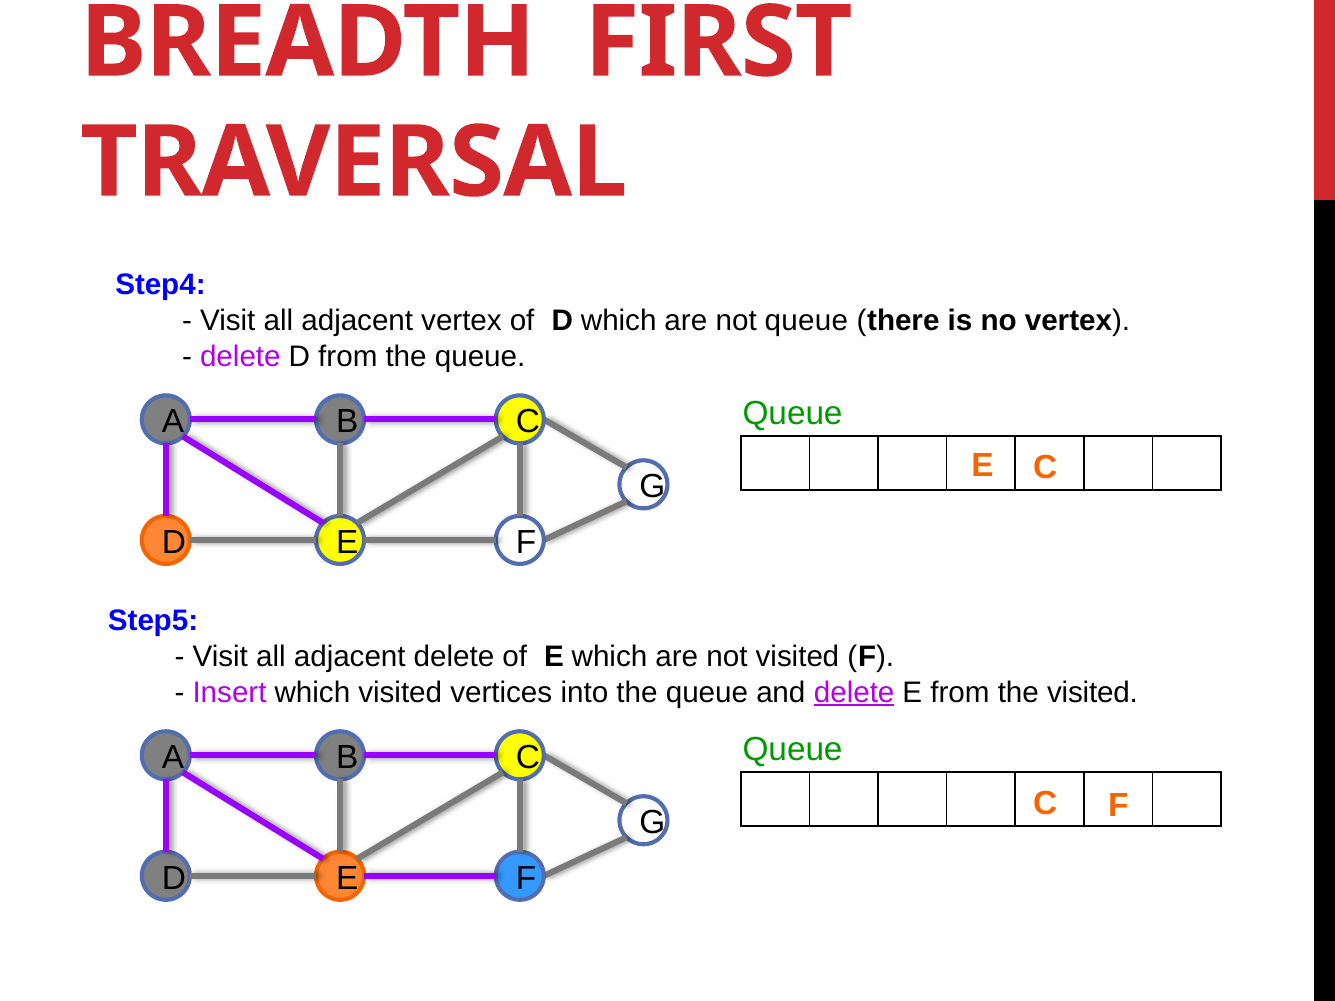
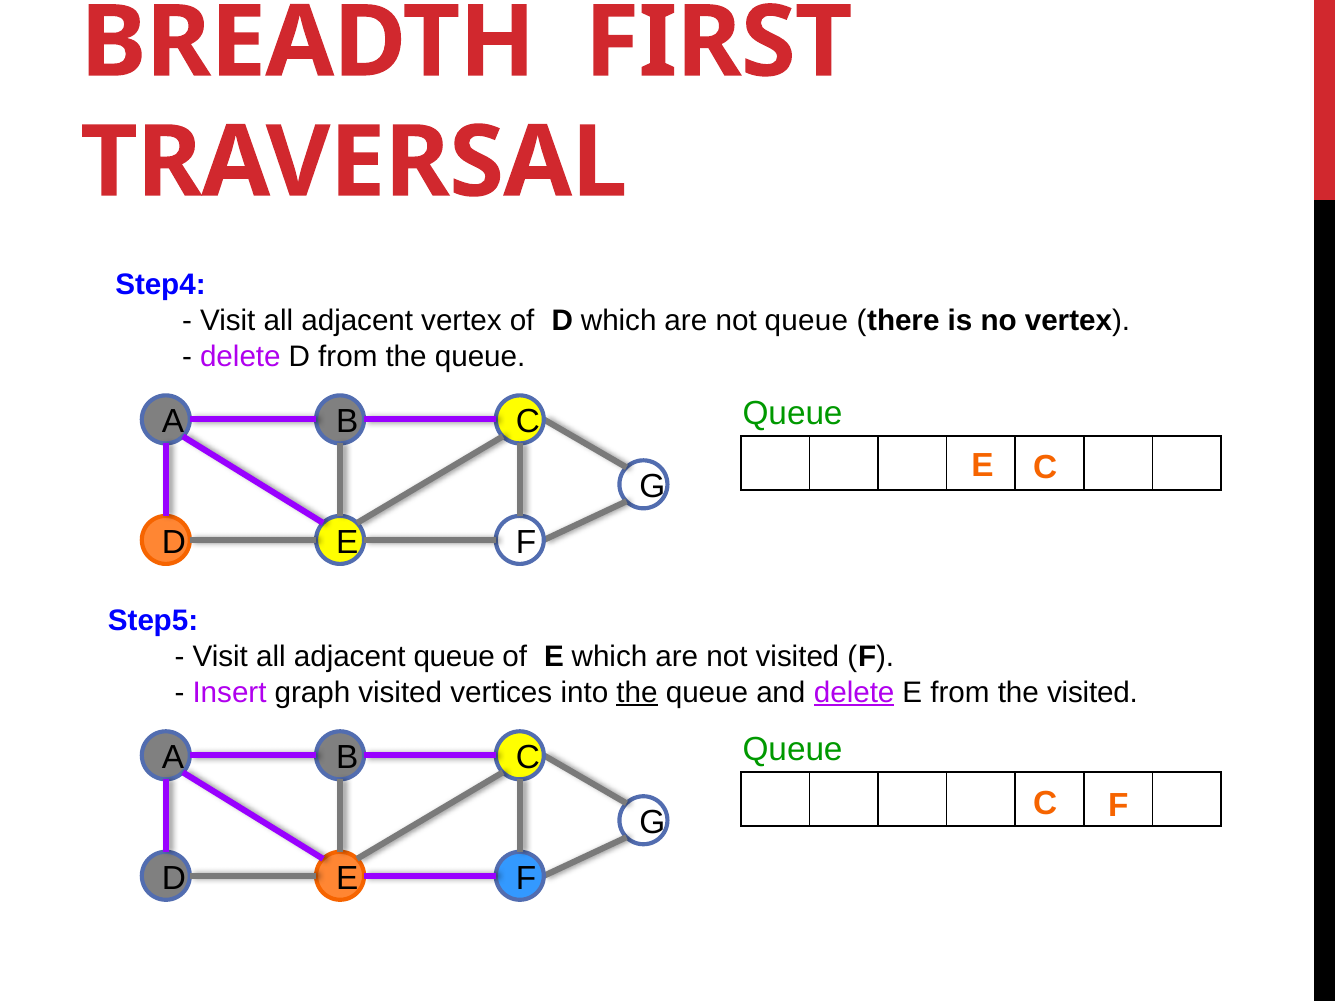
adjacent delete: delete -> queue
Insert which: which -> graph
the at (637, 692) underline: none -> present
